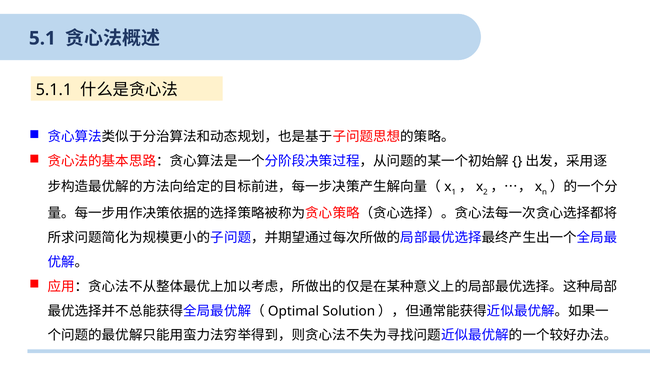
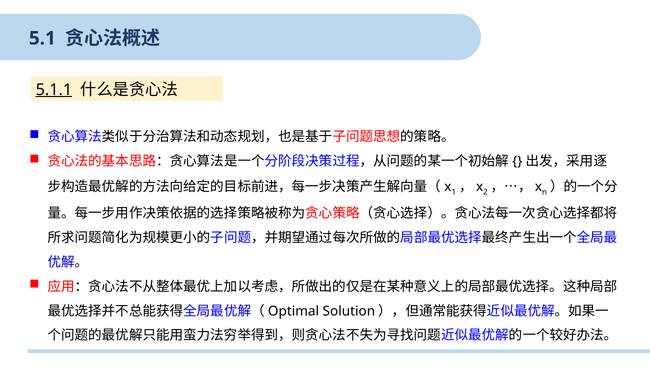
5.1.1 underline: none -> present
